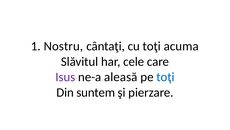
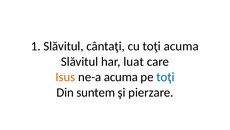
1 Nostru: Nostru -> Slăvitul
cele: cele -> luat
Isus colour: purple -> orange
ne-a aleasă: aleasă -> acuma
